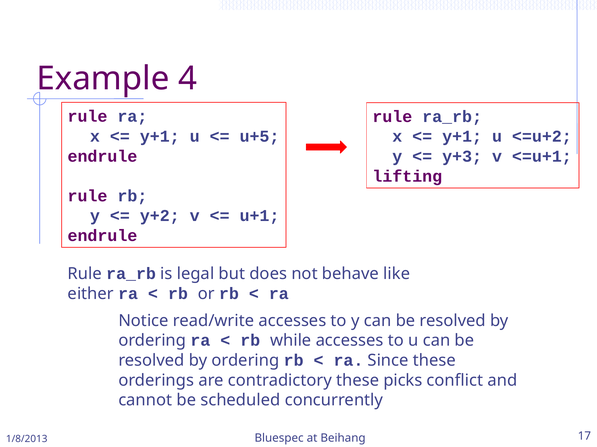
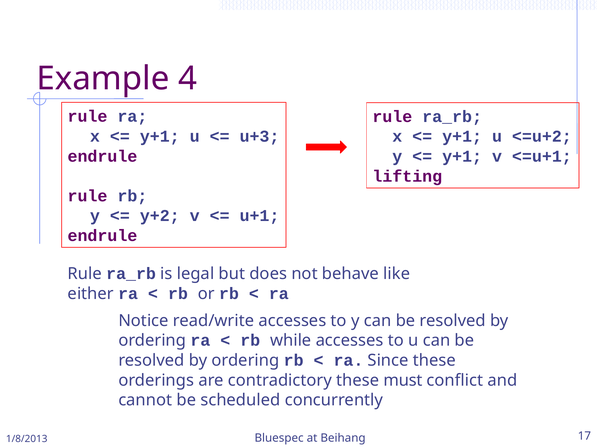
u+5: u+5 -> u+3
y+3 at (462, 157): y+3 -> y+1
picks: picks -> must
